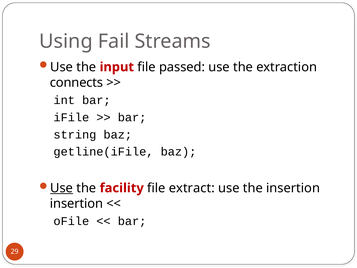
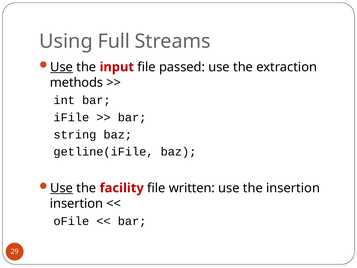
Fail: Fail -> Full
Use at (62, 67) underline: none -> present
connects: connects -> methods
extract: extract -> written
